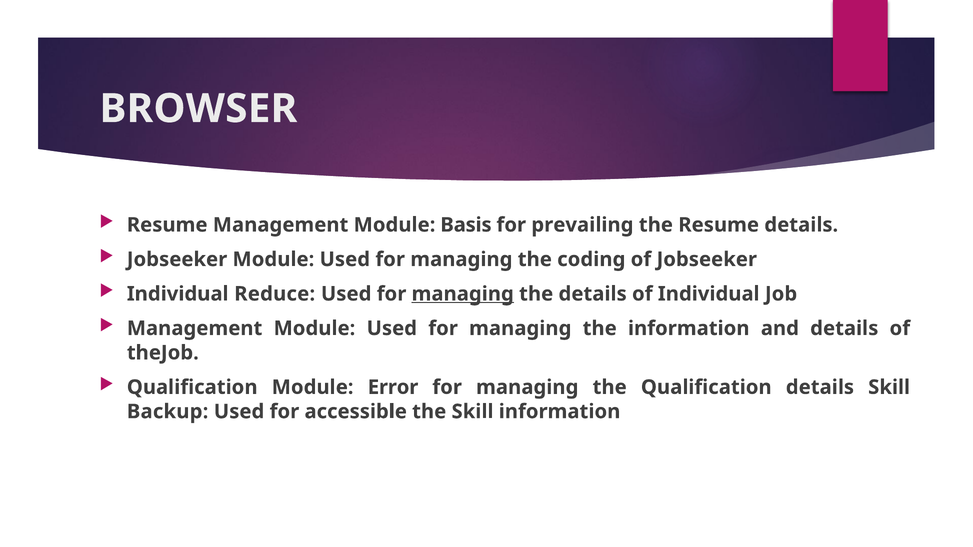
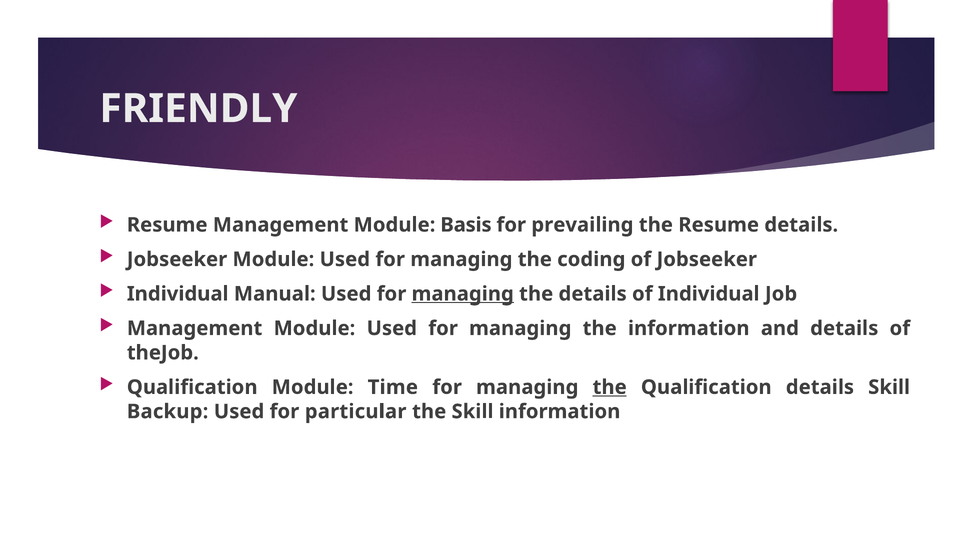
BROWSER: BROWSER -> FRIENDLY
Reduce: Reduce -> Manual
Error: Error -> Time
the at (610, 387) underline: none -> present
accessible: accessible -> particular
